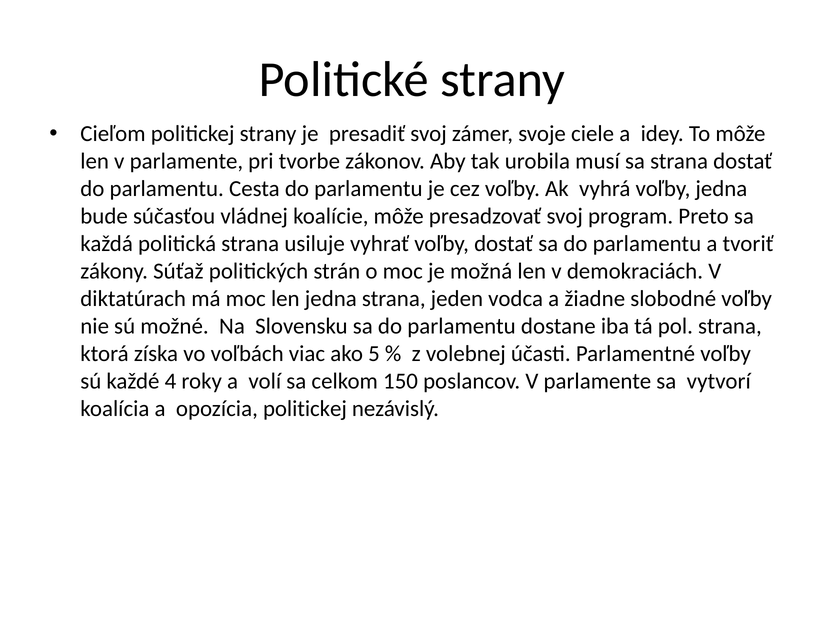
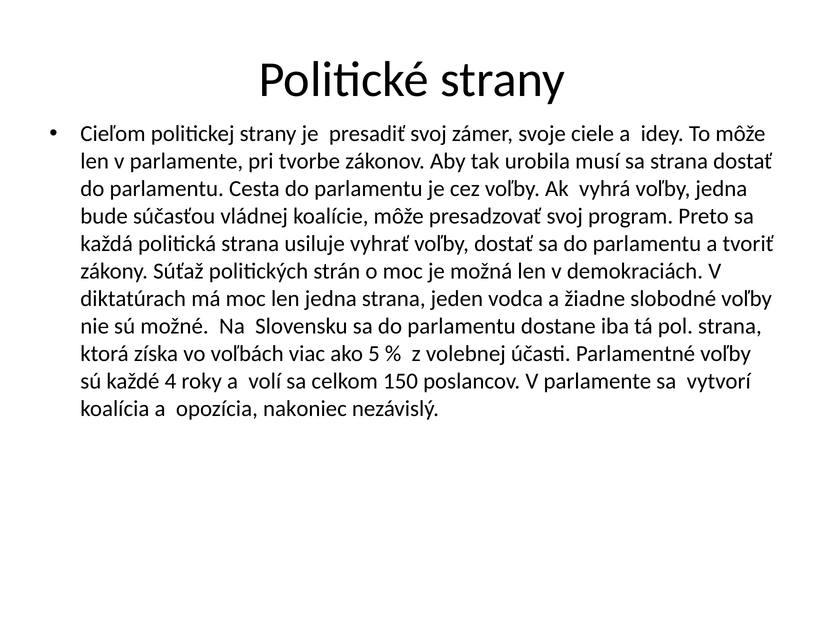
opozícia politickej: politickej -> nakoniec
